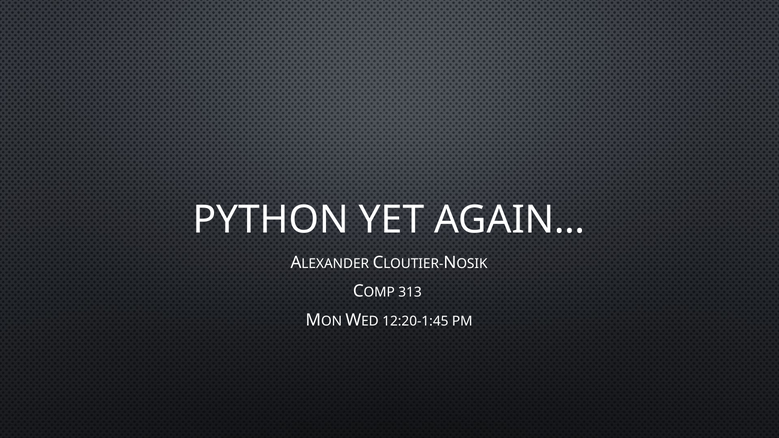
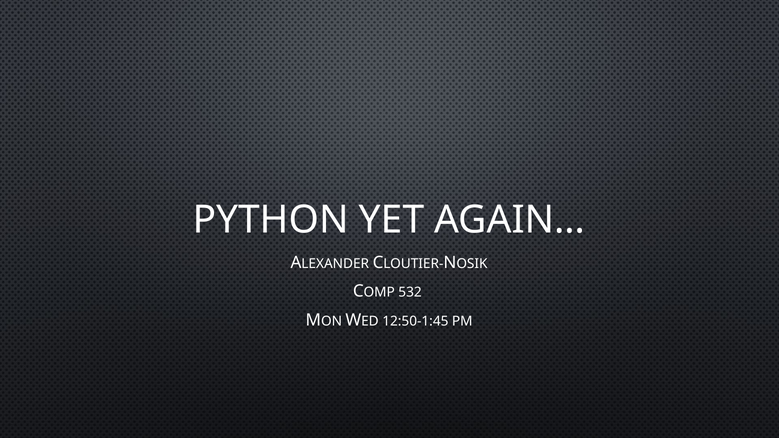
313: 313 -> 532
12:20-1:45: 12:20-1:45 -> 12:50-1:45
